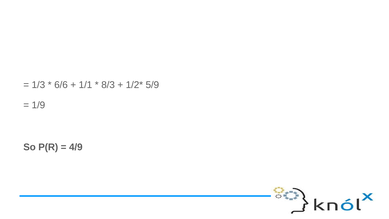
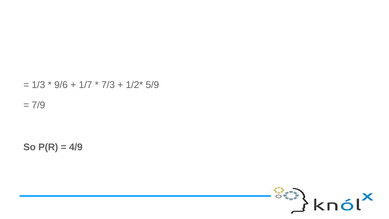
6/6: 6/6 -> 9/6
1/1: 1/1 -> 1/7
8/3: 8/3 -> 7/3
1/9: 1/9 -> 7/9
